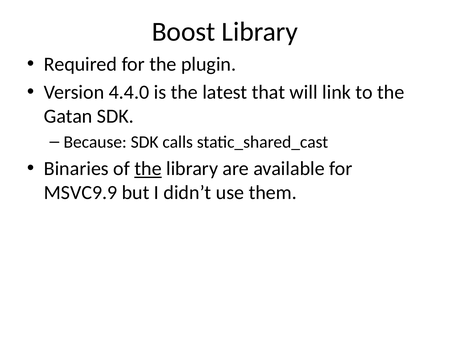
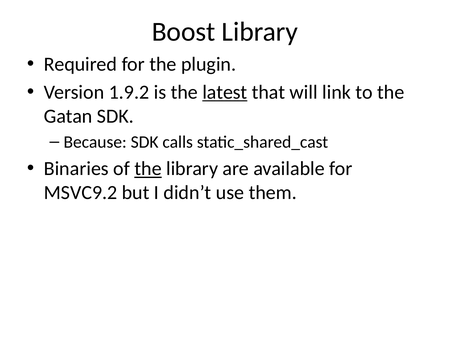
4.4.0: 4.4.0 -> 1.9.2
latest underline: none -> present
MSVC9.9: MSVC9.9 -> MSVC9.2
